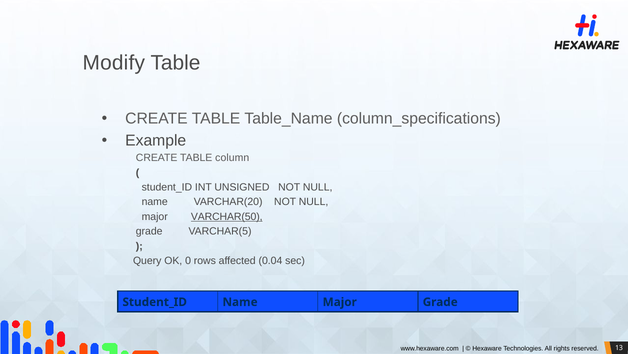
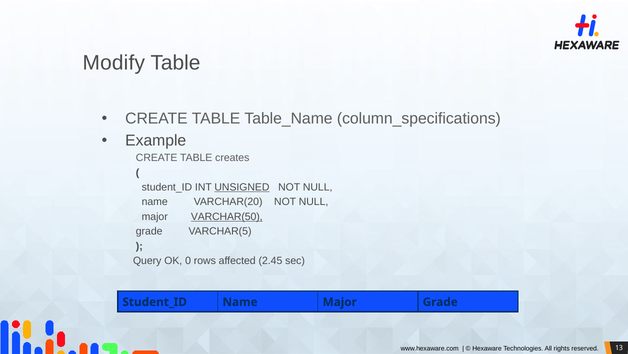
column: column -> creates
UNSIGNED underline: none -> present
0.04: 0.04 -> 2.45
